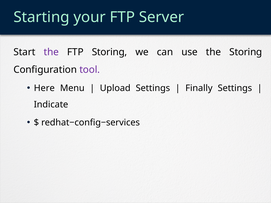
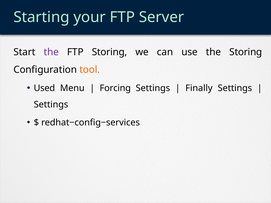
tool colour: purple -> orange
Here: Here -> Used
Upload: Upload -> Forcing
Indicate at (51, 105): Indicate -> Settings
